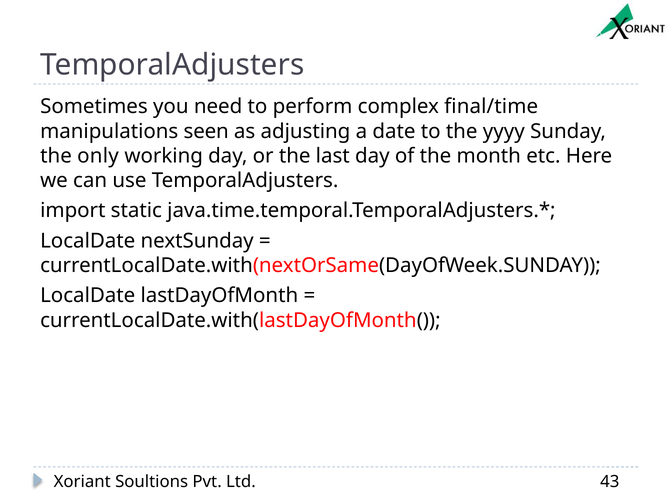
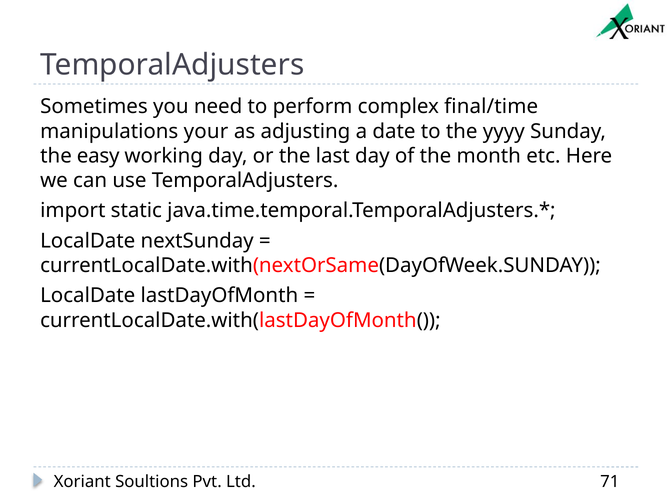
seen: seen -> your
only: only -> easy
43: 43 -> 71
